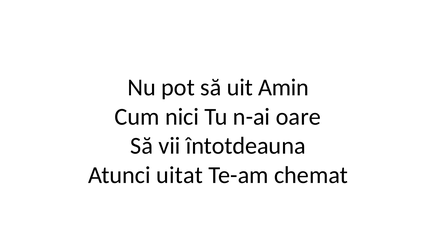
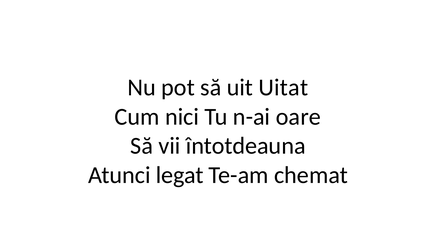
Amin: Amin -> Uitat
uitat: uitat -> legat
